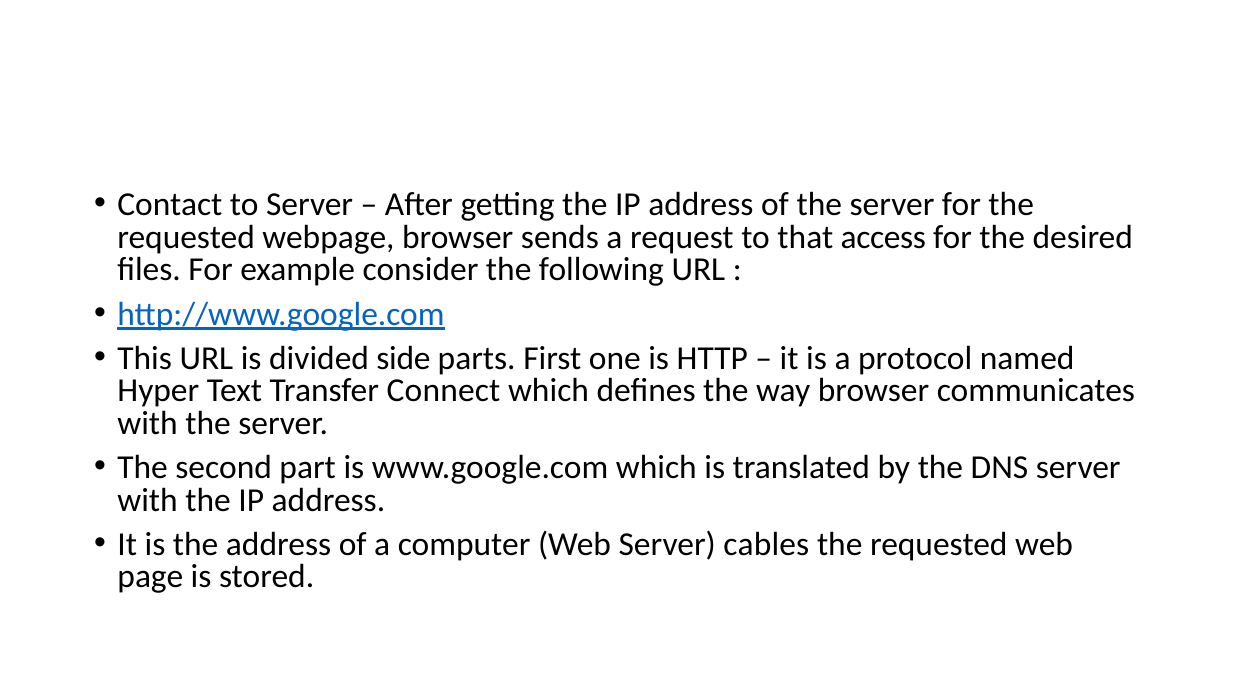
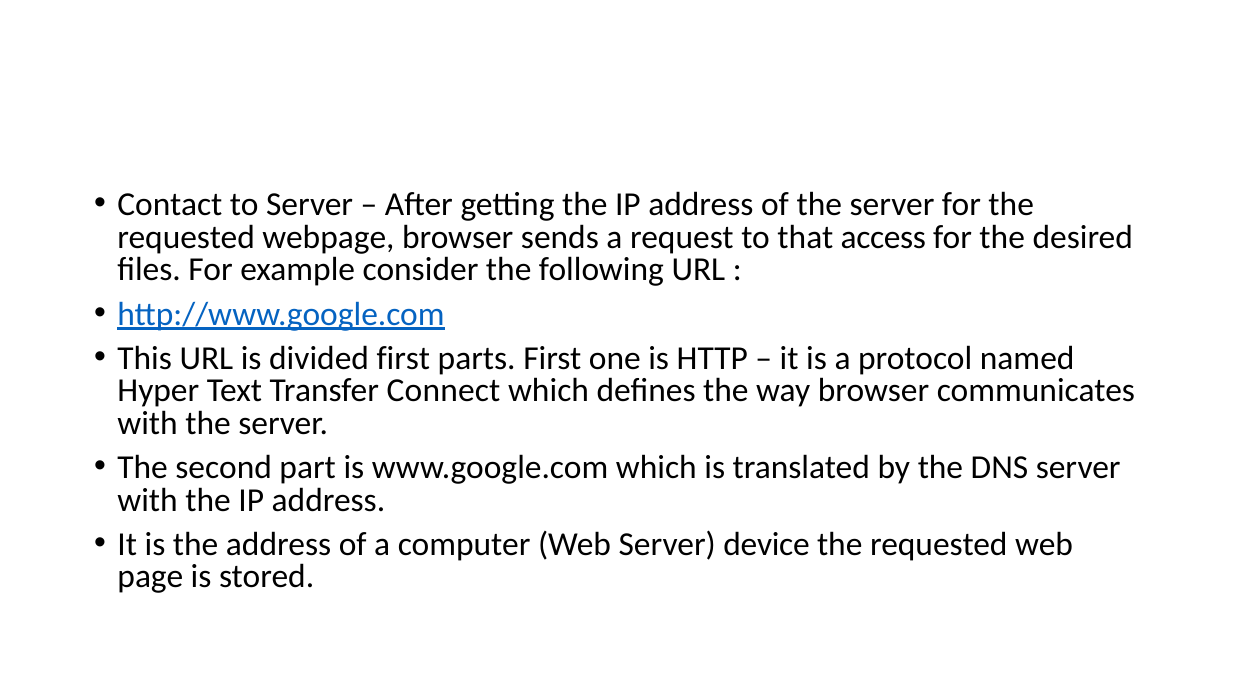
divided side: side -> first
cables: cables -> device
